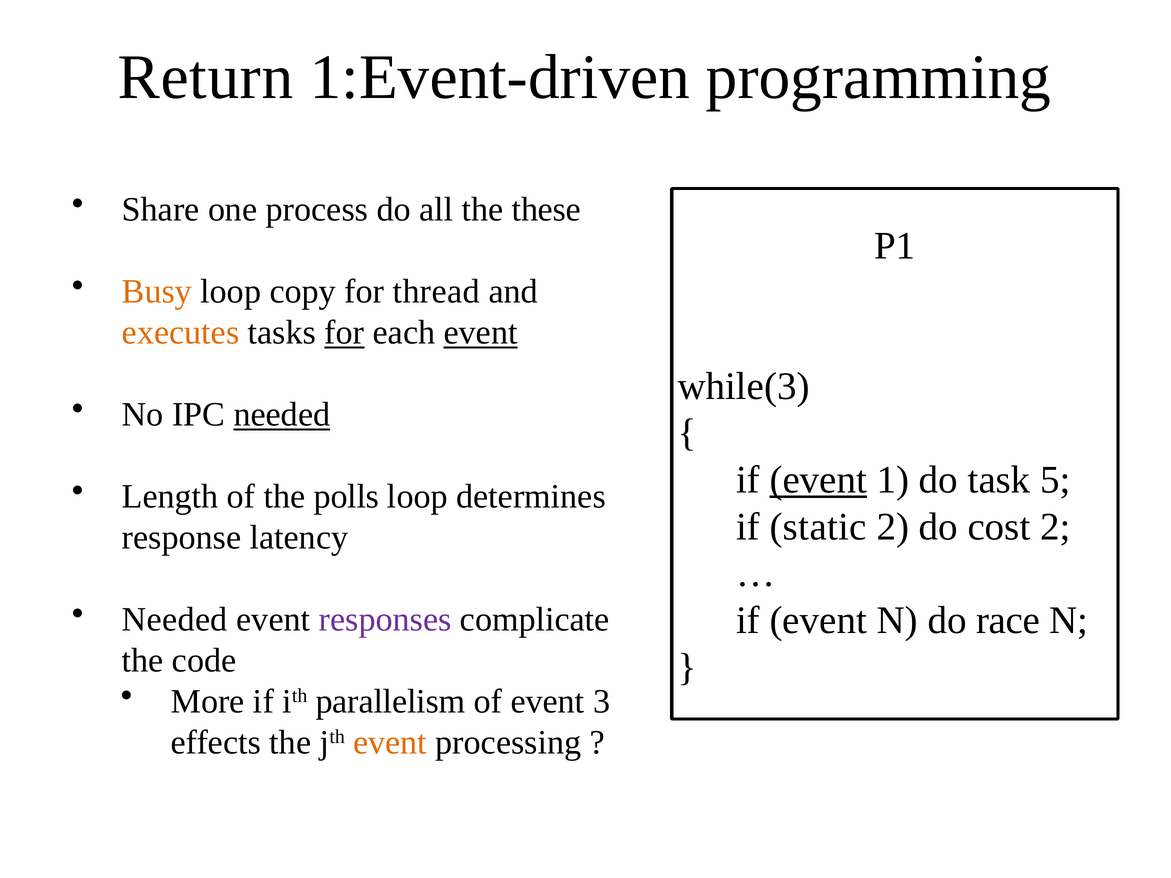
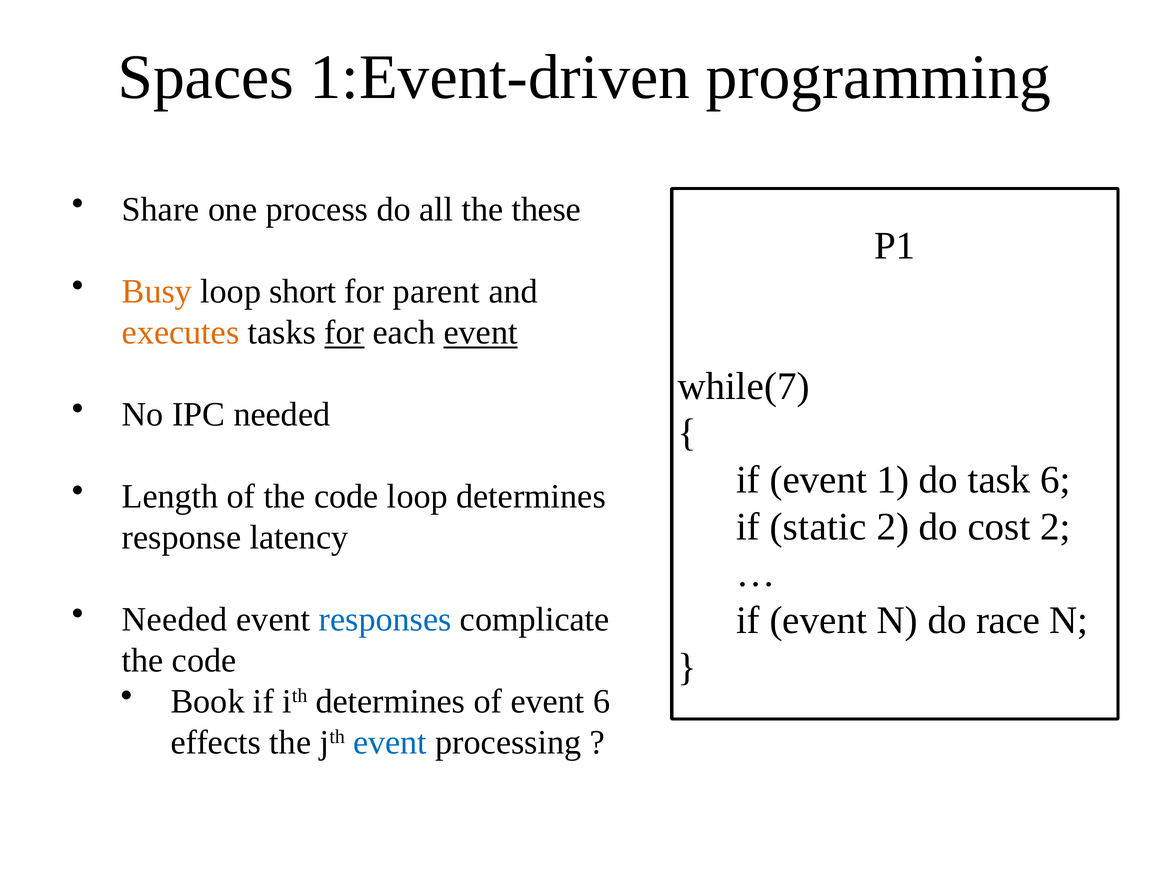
Return: Return -> Spaces
copy: copy -> short
thread: thread -> parent
while(3: while(3 -> while(7
needed at (282, 415) underline: present -> none
event at (818, 480) underline: present -> none
task 5: 5 -> 6
of the polls: polls -> code
responses colour: purple -> blue
More: More -> Book
ith parallelism: parallelism -> determines
event 3: 3 -> 6
event at (390, 743) colour: orange -> blue
